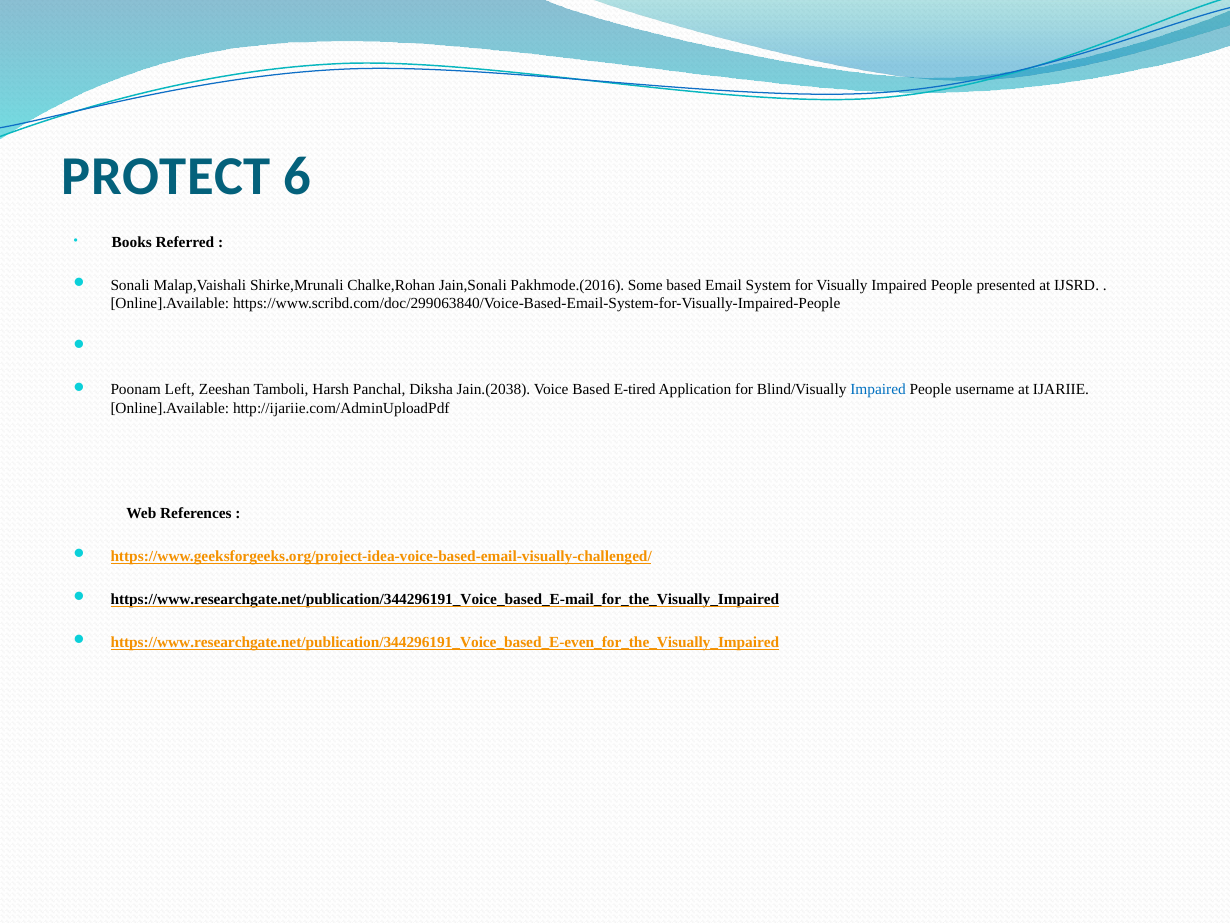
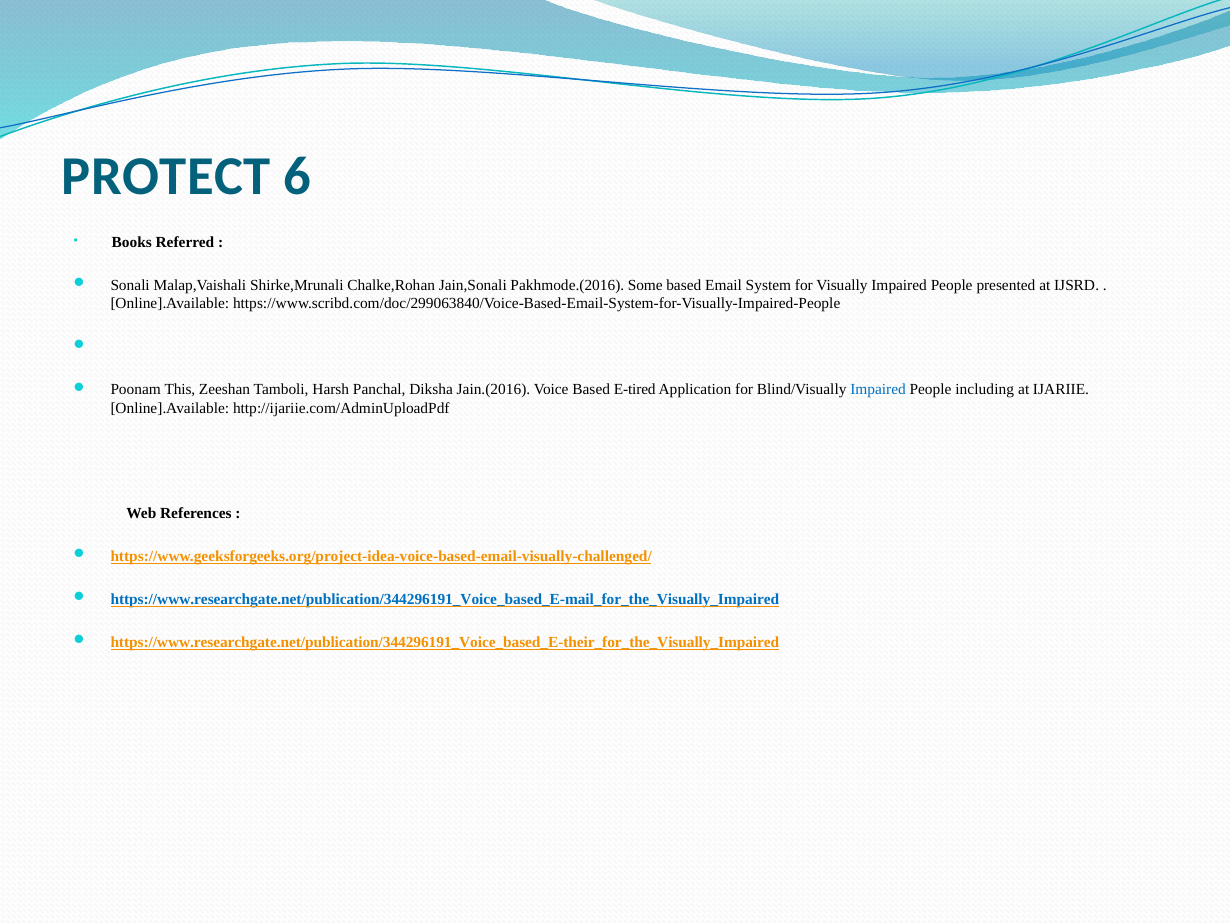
Left: Left -> This
Jain.(2038: Jain.(2038 -> Jain.(2016
username: username -> including
https://www.researchgate.net/publication/344296191_Voice_based_E-mail_for_the_Visually_Impaired colour: black -> blue
https://www.researchgate.net/publication/344296191_Voice_based_E-even_for_the_Visually_Impaired: https://www.researchgate.net/publication/344296191_Voice_based_E-even_for_the_Visually_Impaired -> https://www.researchgate.net/publication/344296191_Voice_based_E-their_for_the_Visually_Impaired
